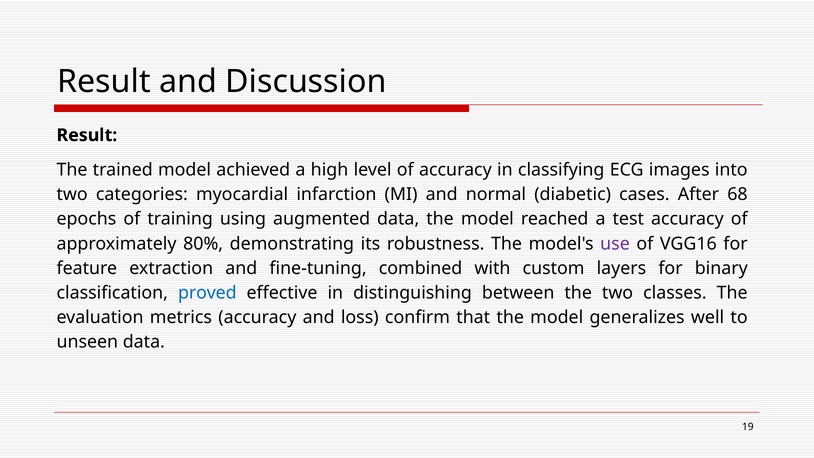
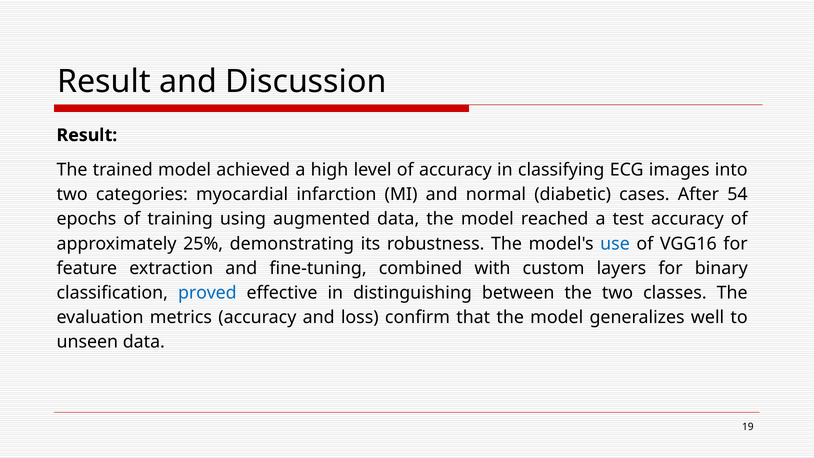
68: 68 -> 54
80%: 80% -> 25%
use colour: purple -> blue
